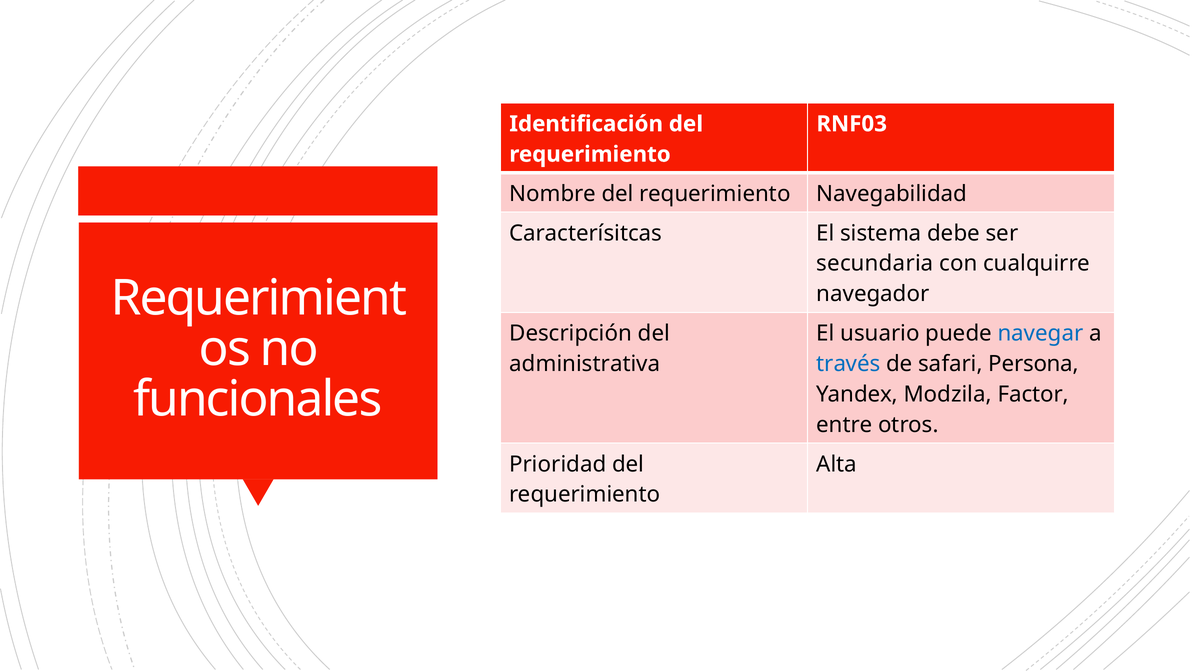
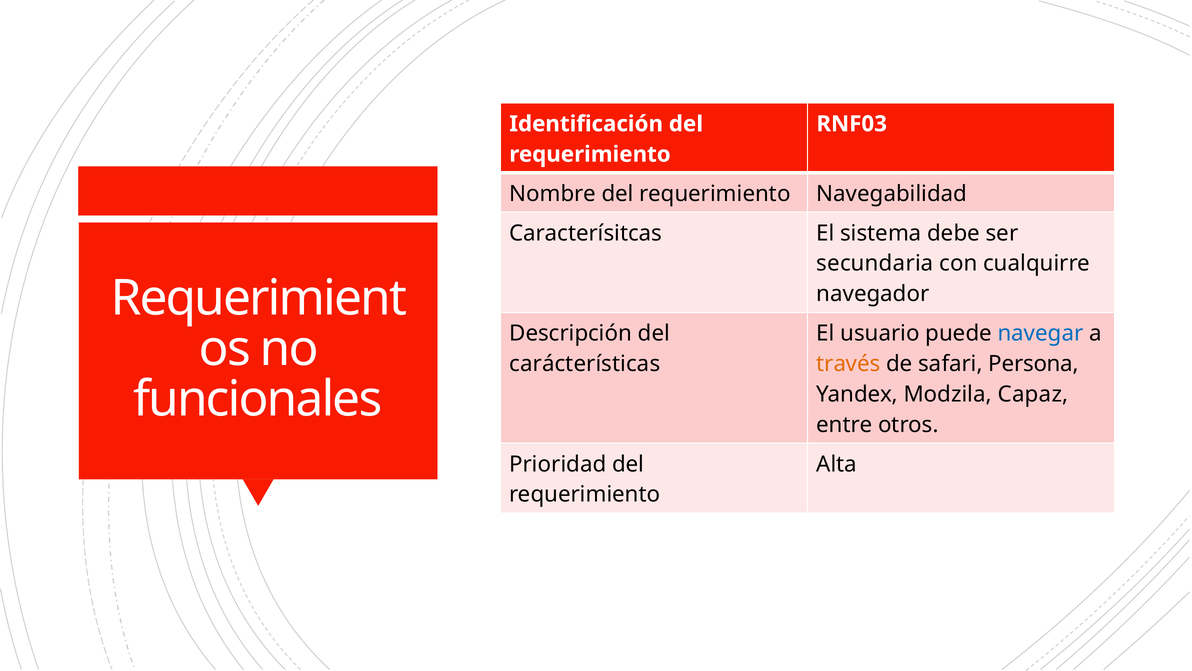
administrativa: administrativa -> carácterísticas
través colour: blue -> orange
Factor: Factor -> Capaz
